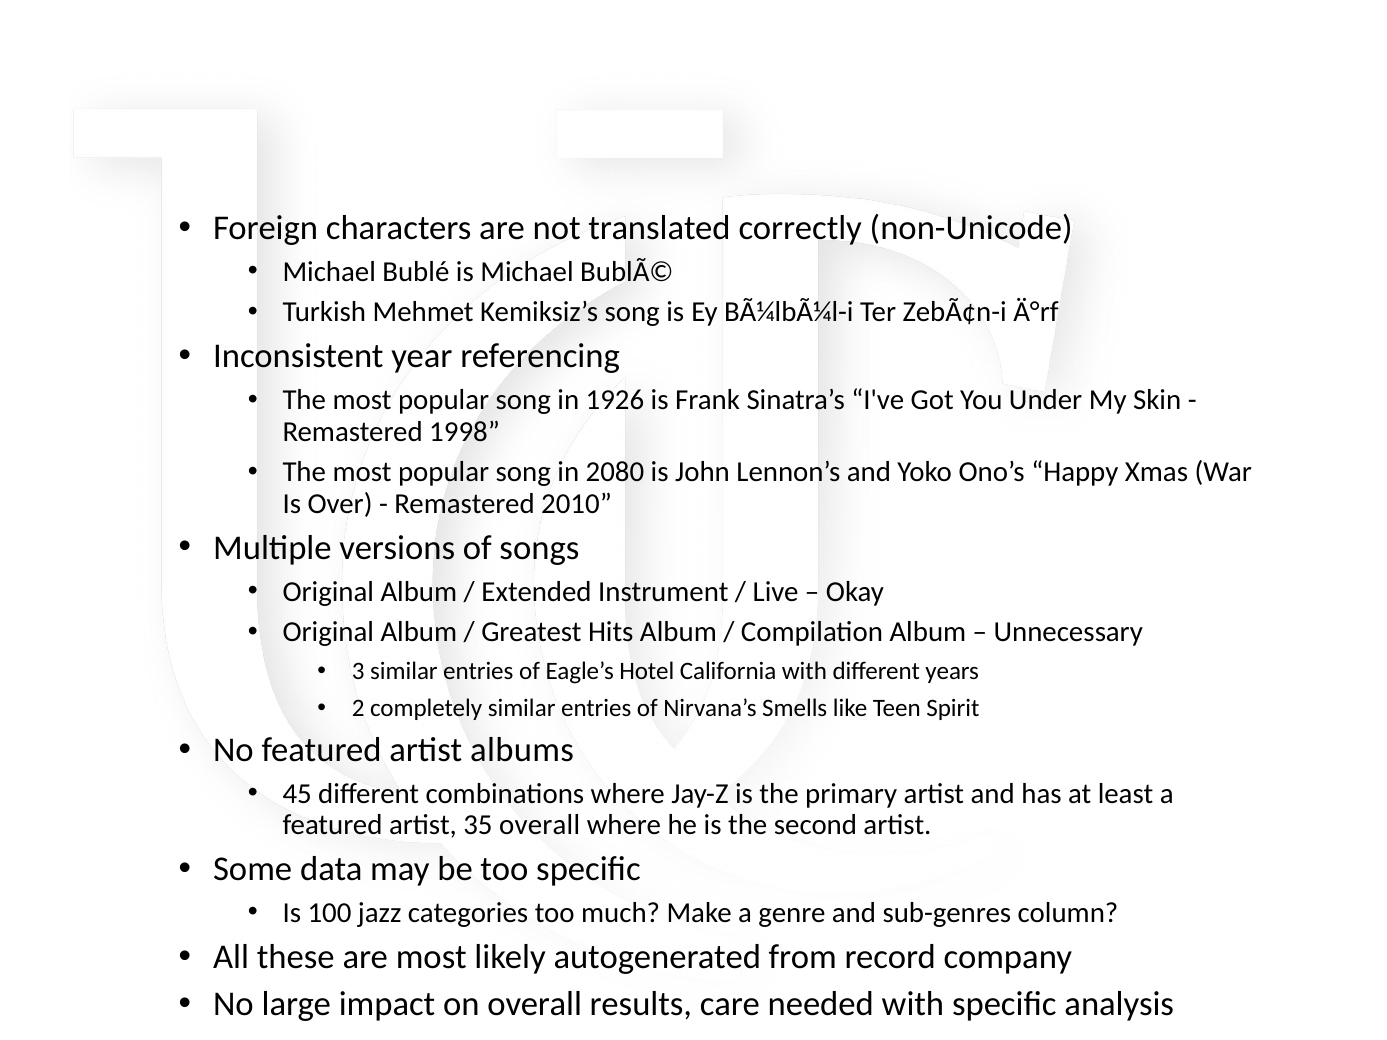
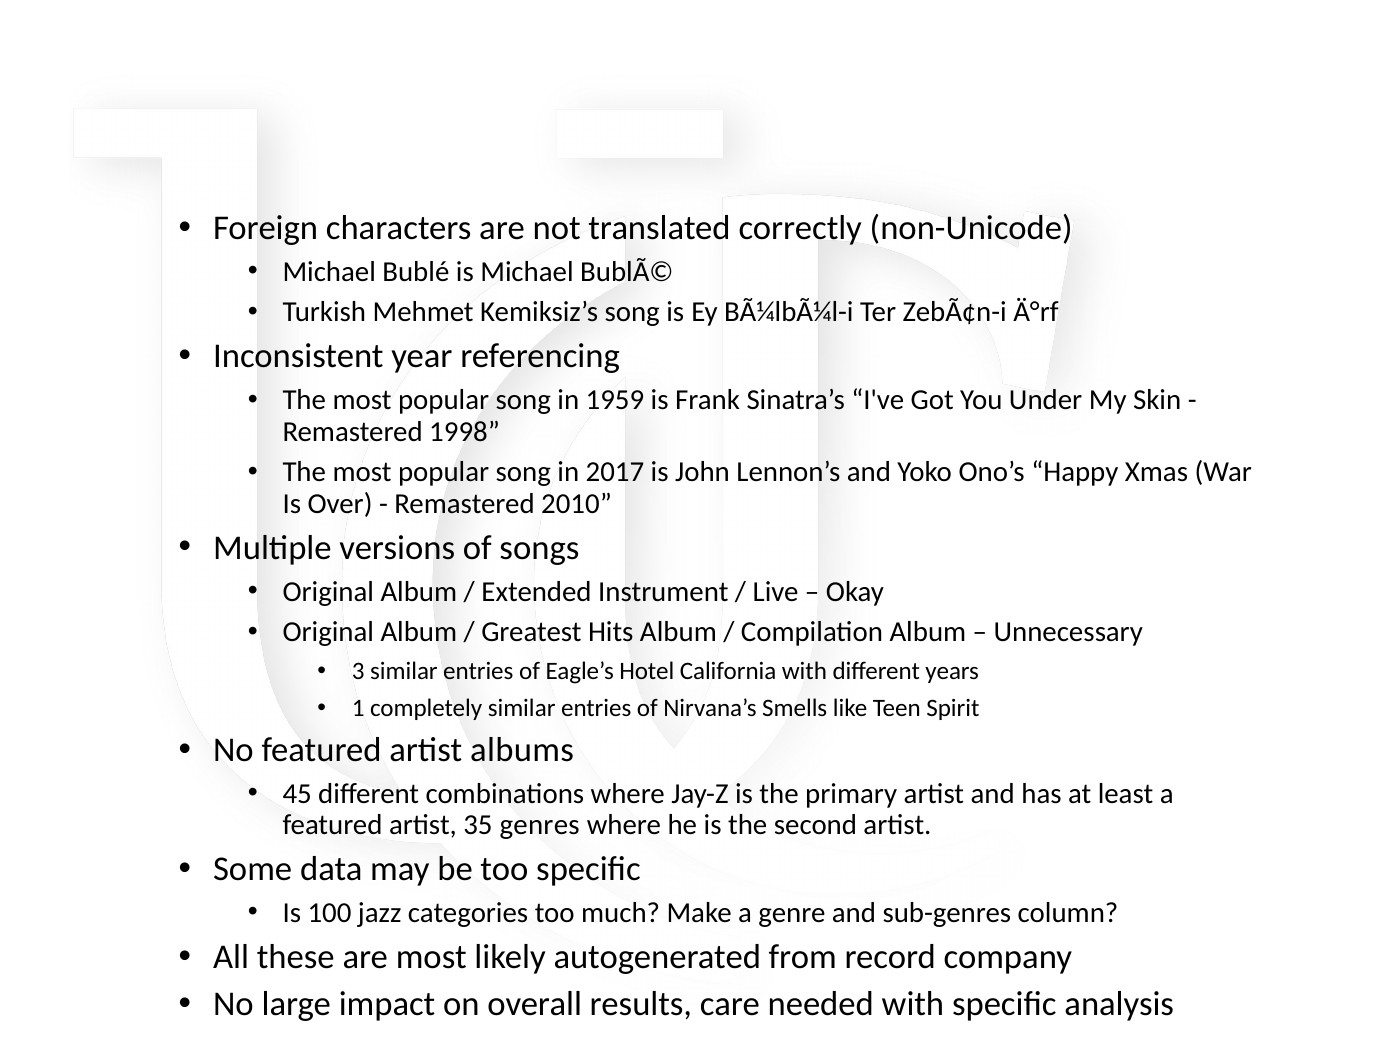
1926: 1926 -> 1959
2080: 2080 -> 2017
2: 2 -> 1
35 overall: overall -> genres
